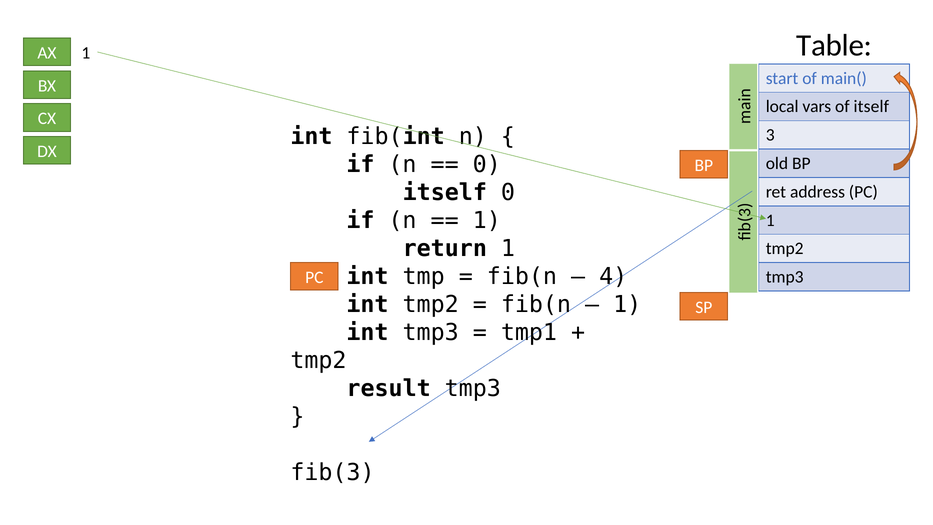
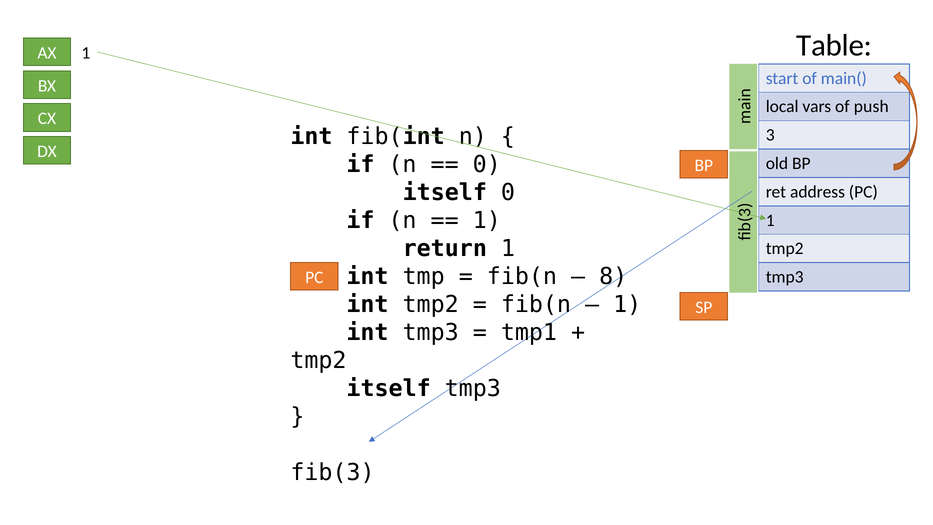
of itself: itself -> push
4: 4 -> 8
result at (389, 389): result -> itself
